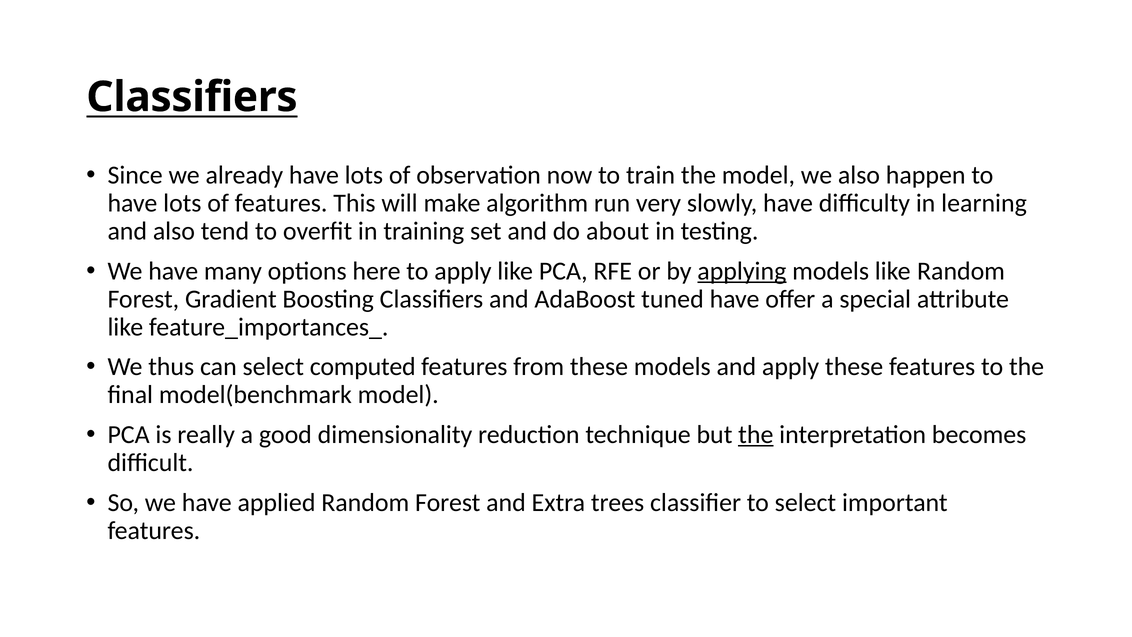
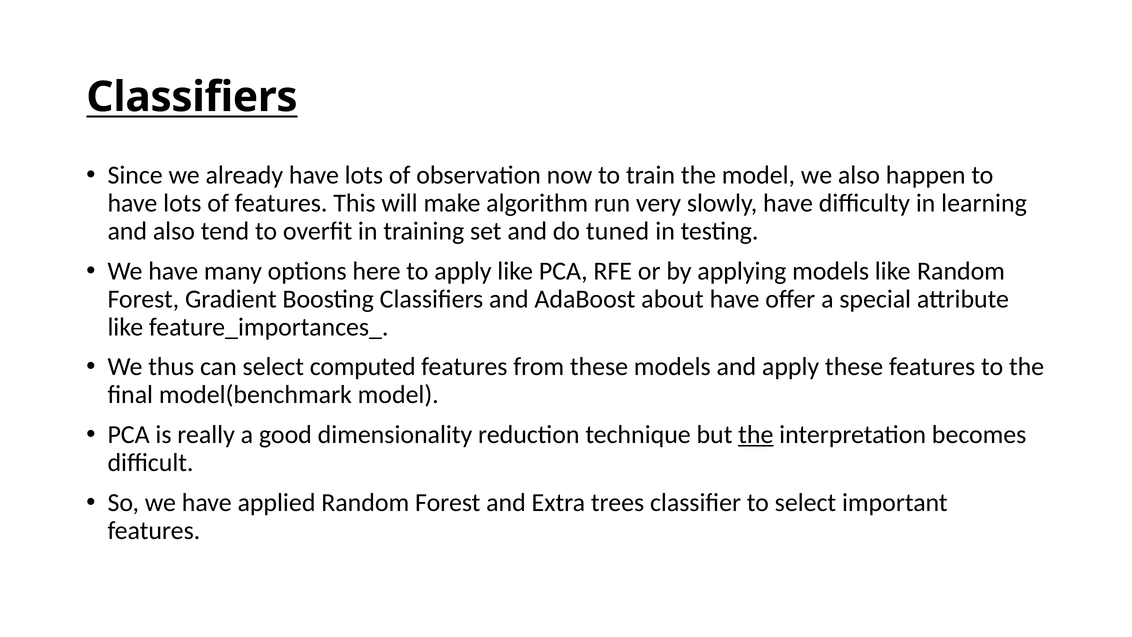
about: about -> tuned
applying underline: present -> none
tuned: tuned -> about
